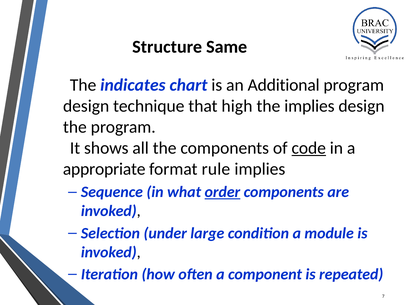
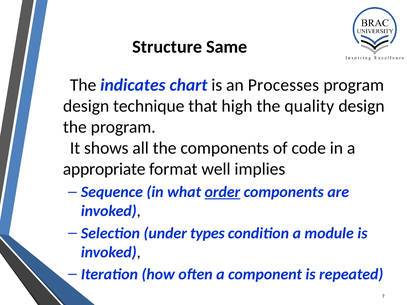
Additional: Additional -> Processes
the implies: implies -> quality
code underline: present -> none
rule: rule -> well
large: large -> types
